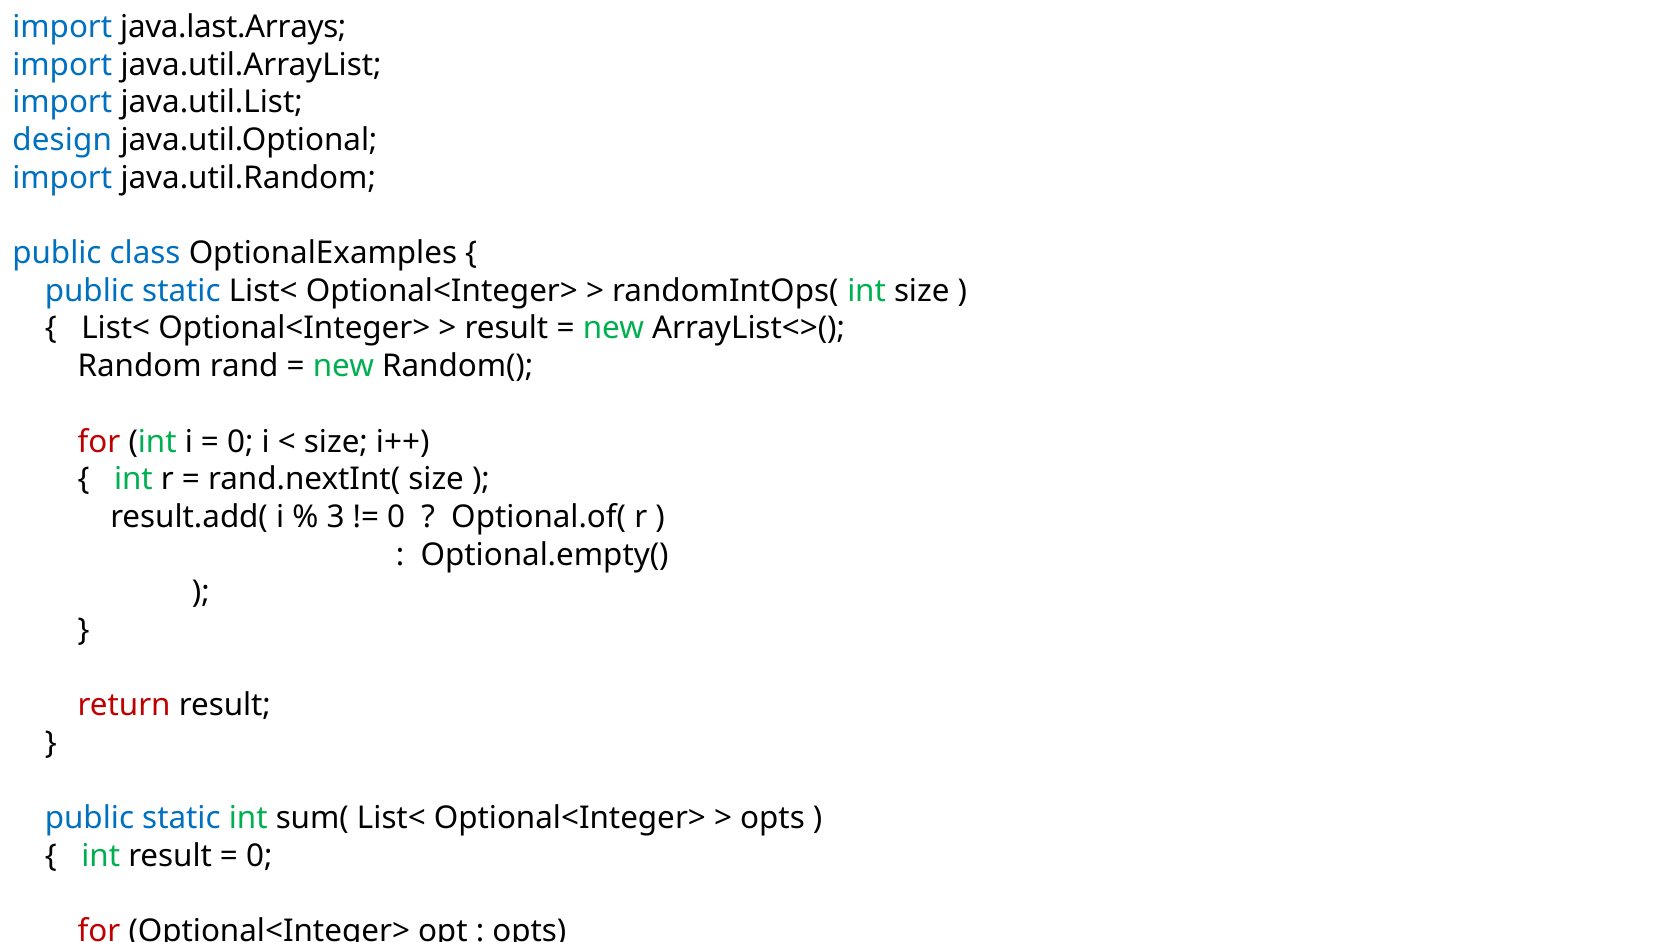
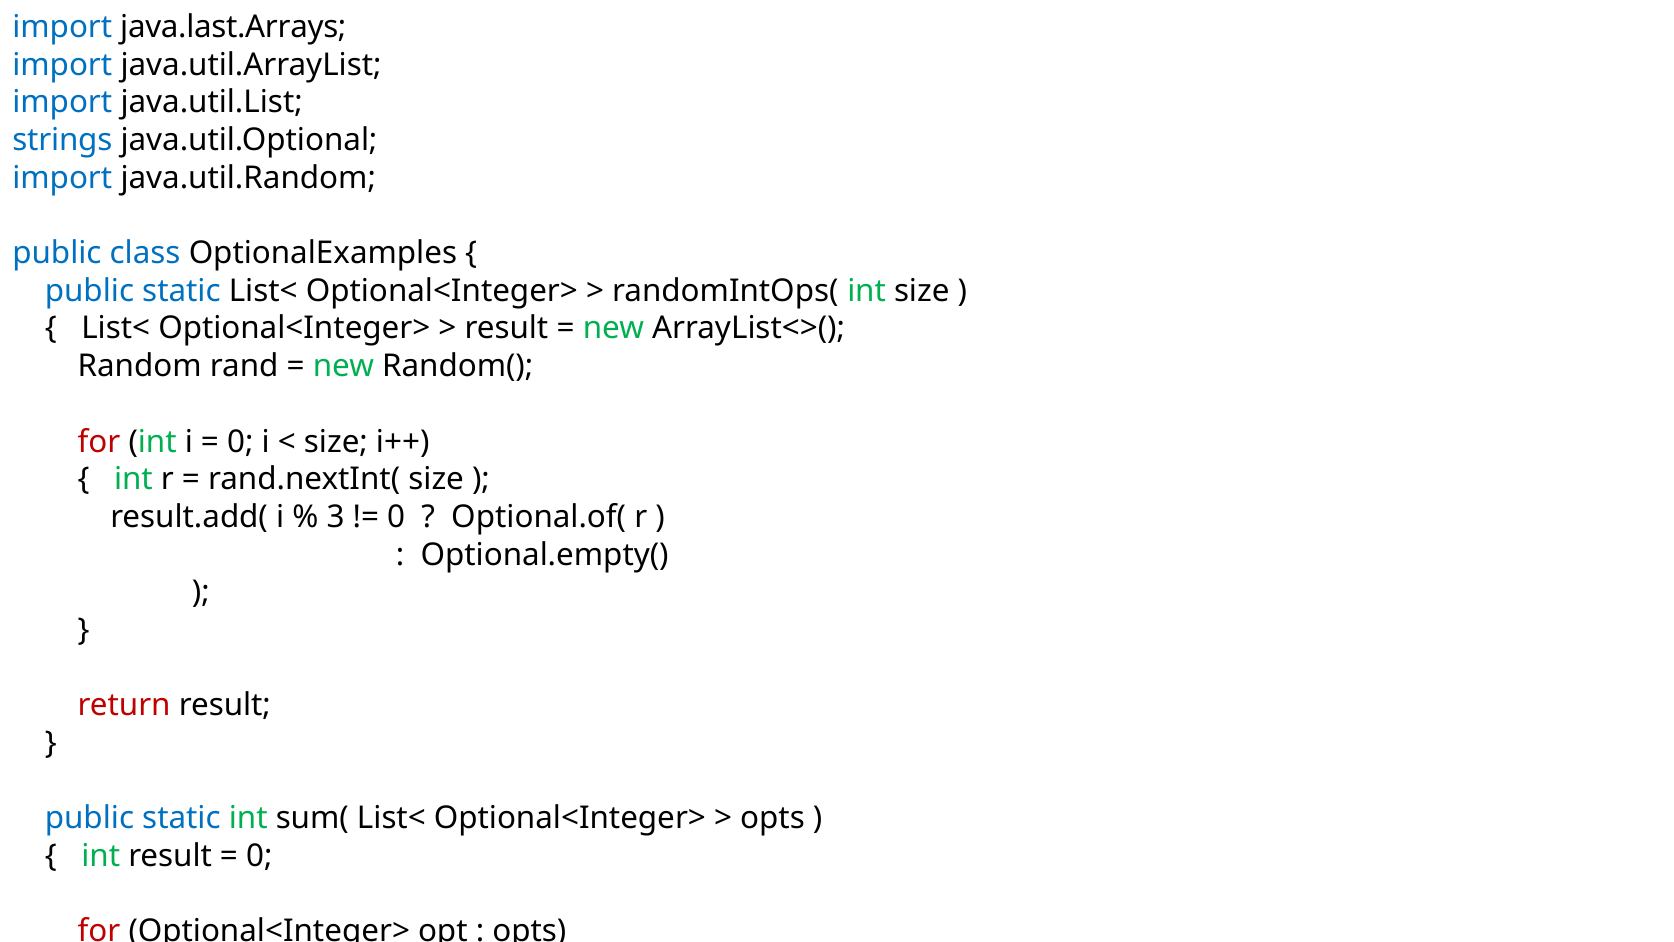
design: design -> strings
